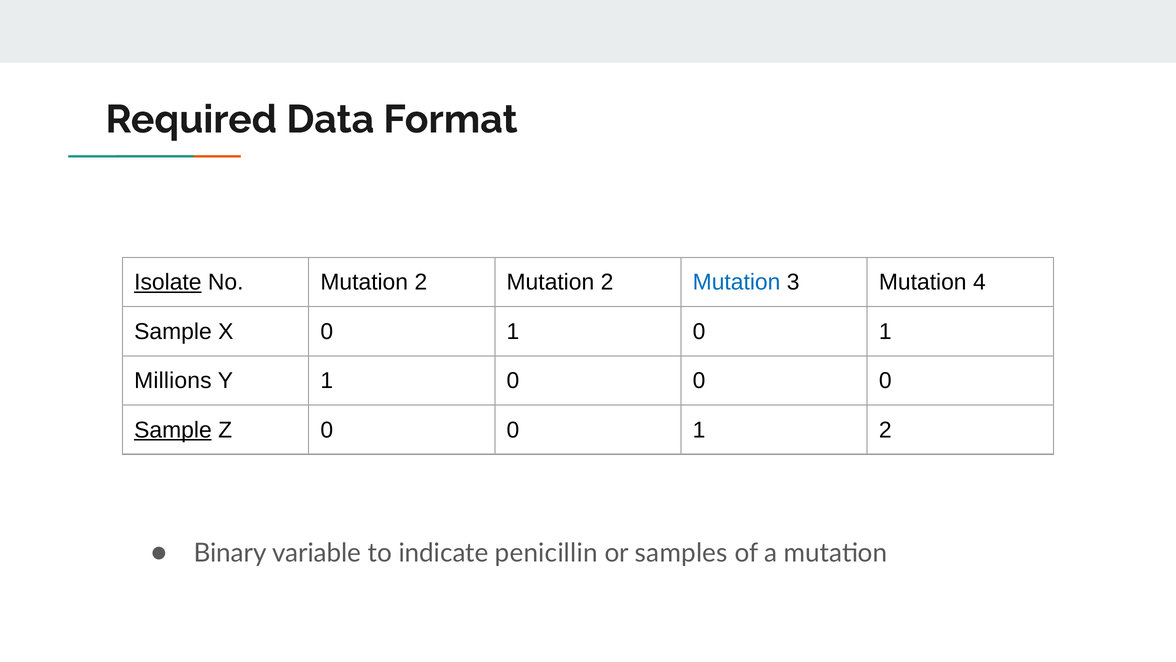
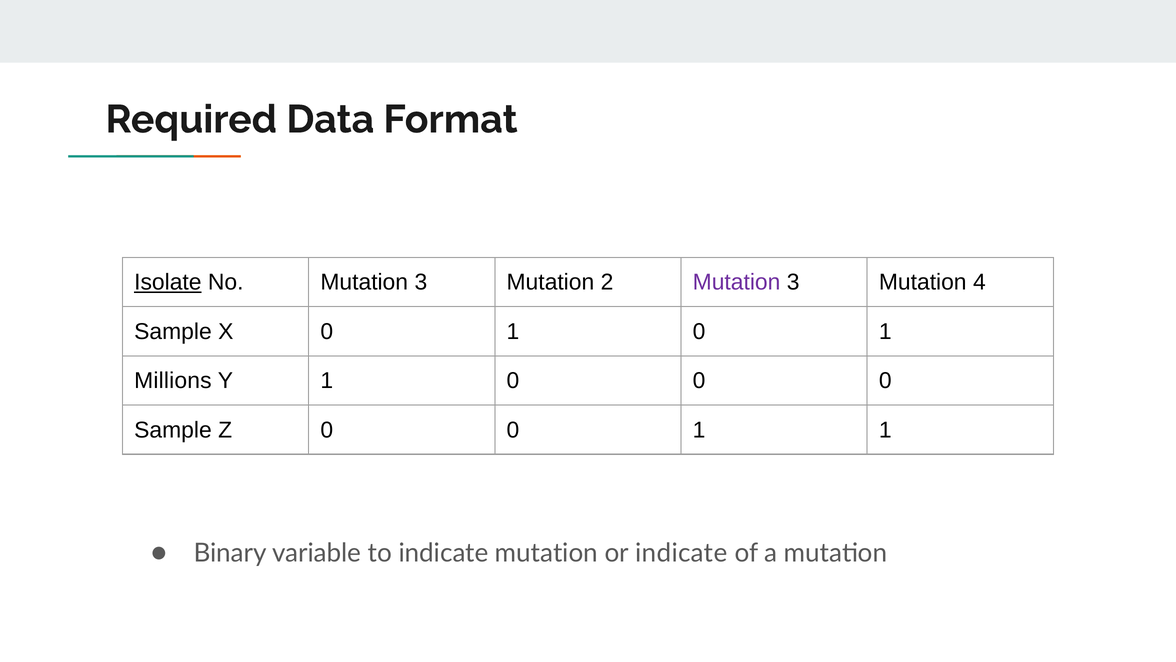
No Mutation 2: 2 -> 3
Mutation at (737, 282) colour: blue -> purple
Sample at (173, 430) underline: present -> none
1 2: 2 -> 1
indicate penicillin: penicillin -> mutation
or samples: samples -> indicate
